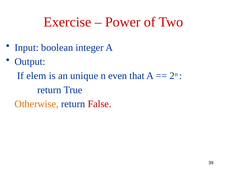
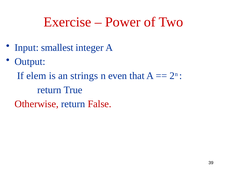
boolean: boolean -> smallest
unique: unique -> strings
Otherwise colour: orange -> red
